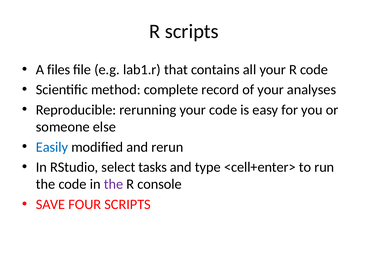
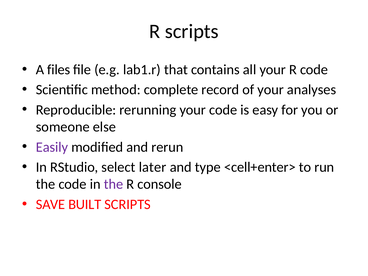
Easily colour: blue -> purple
tasks: tasks -> later
FOUR: FOUR -> BUILT
